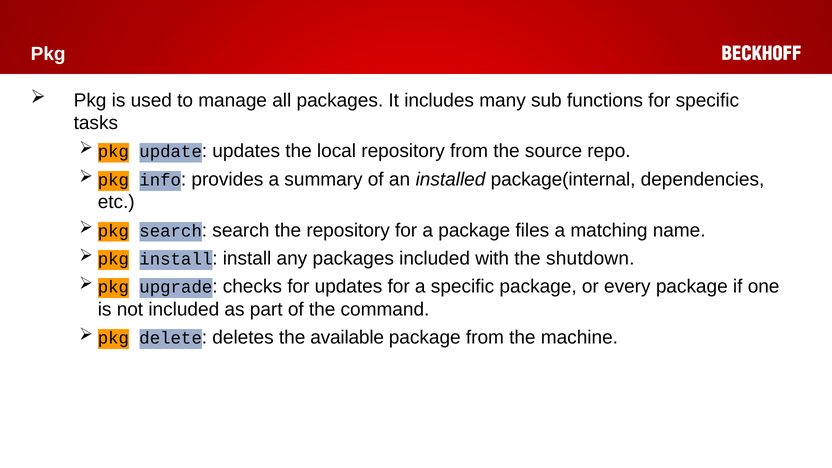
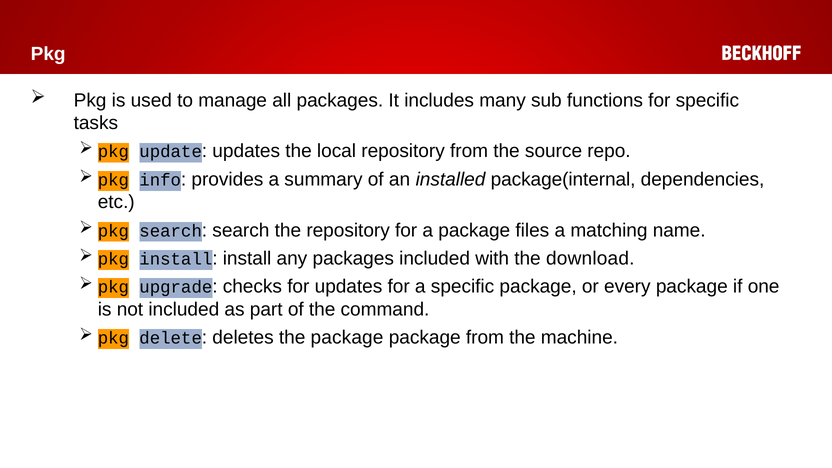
shutdown: shutdown -> download
the available: available -> package
